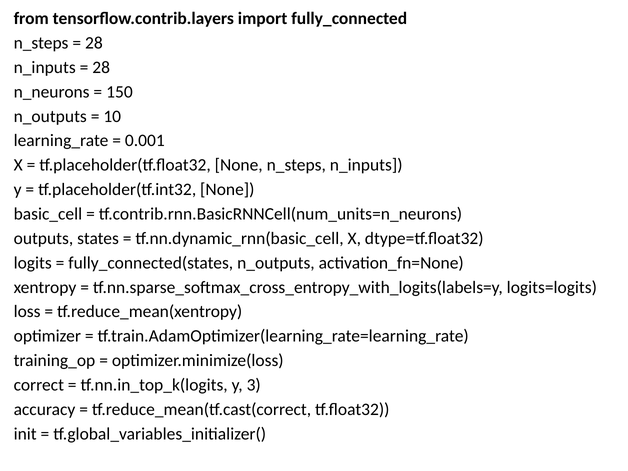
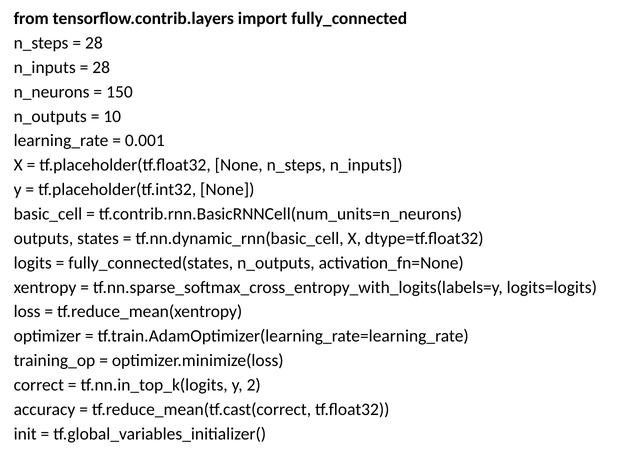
3: 3 -> 2
